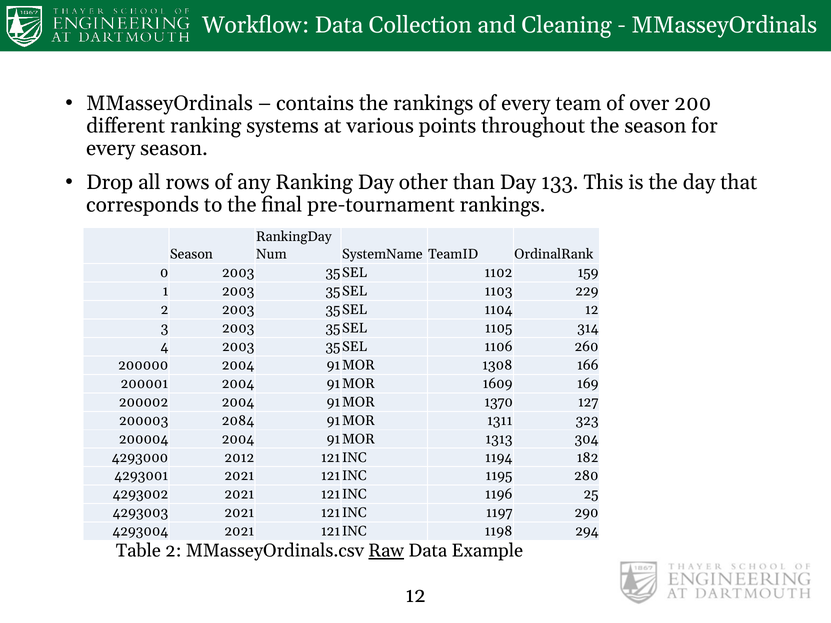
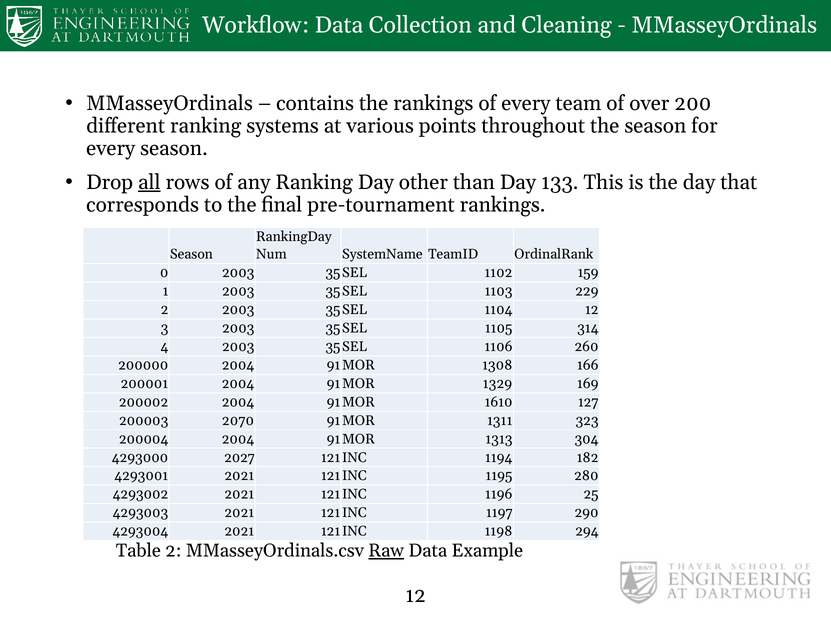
all underline: none -> present
1609: 1609 -> 1329
1370: 1370 -> 1610
2084: 2084 -> 2070
2012: 2012 -> 2027
